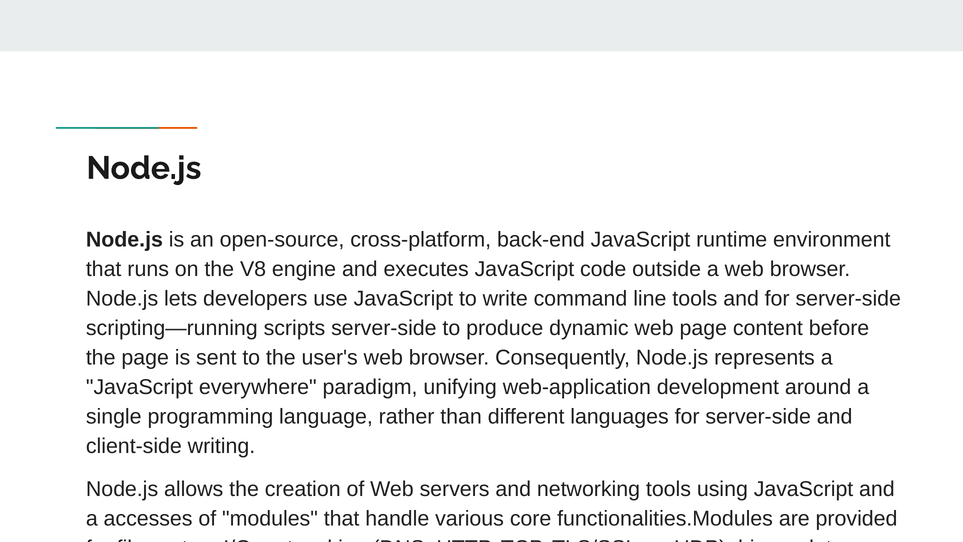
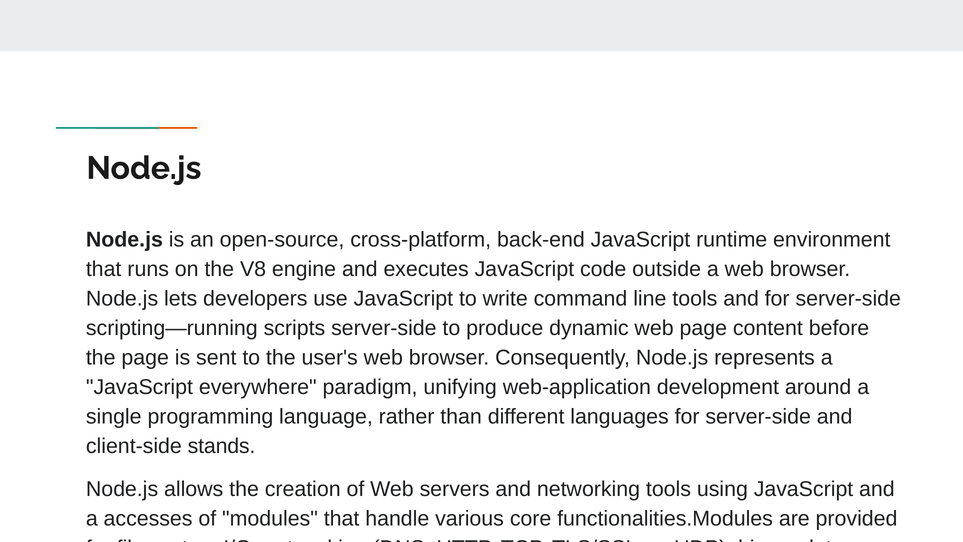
client-side writing: writing -> stands
